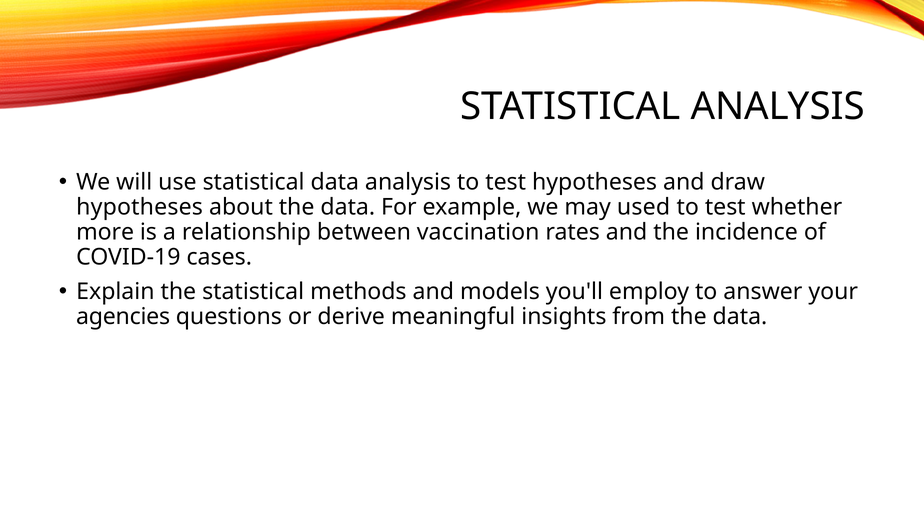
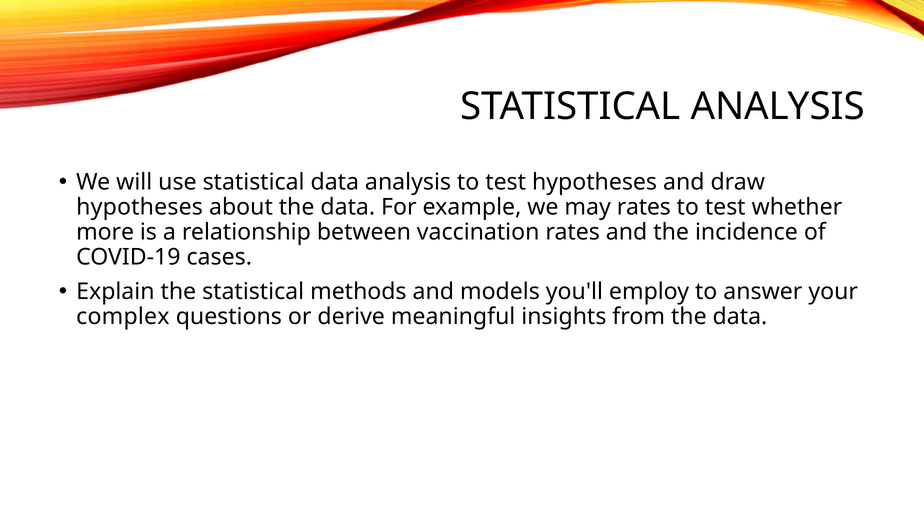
may used: used -> rates
agencies: agencies -> complex
